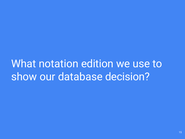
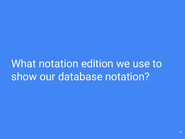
database decision: decision -> notation
